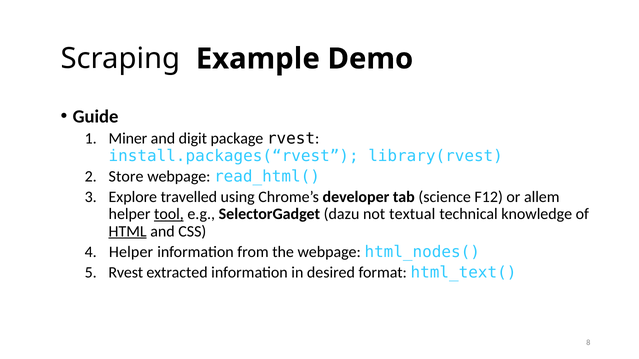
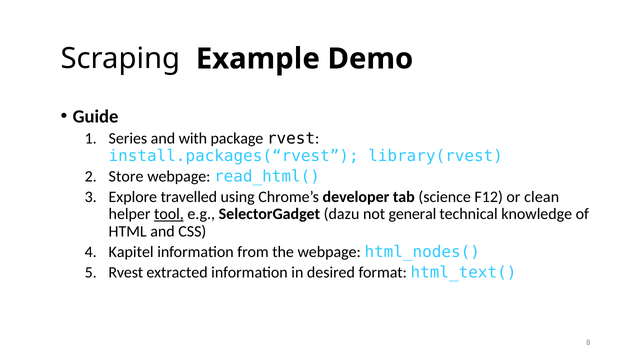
Miner: Miner -> Series
digit: digit -> with
allem: allem -> clean
textual: textual -> general
HTML underline: present -> none
Helper at (131, 252): Helper -> Kapitel
